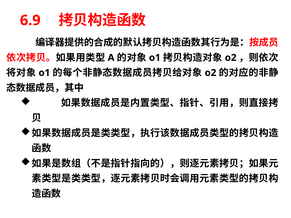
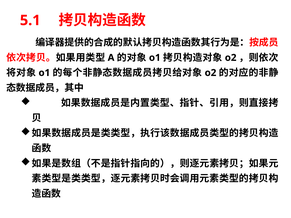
6.9: 6.9 -> 5.1
